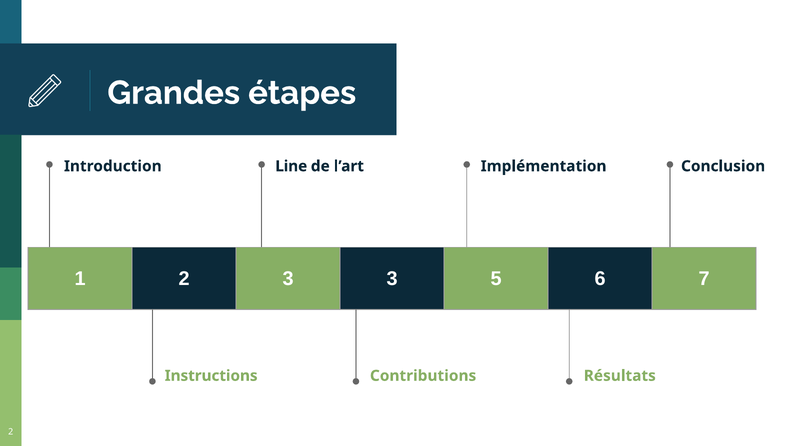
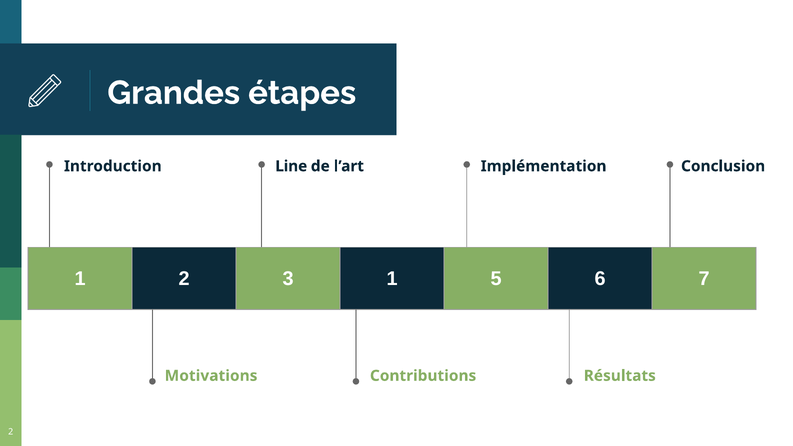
3 3: 3 -> 1
Instructions: Instructions -> Motivations
